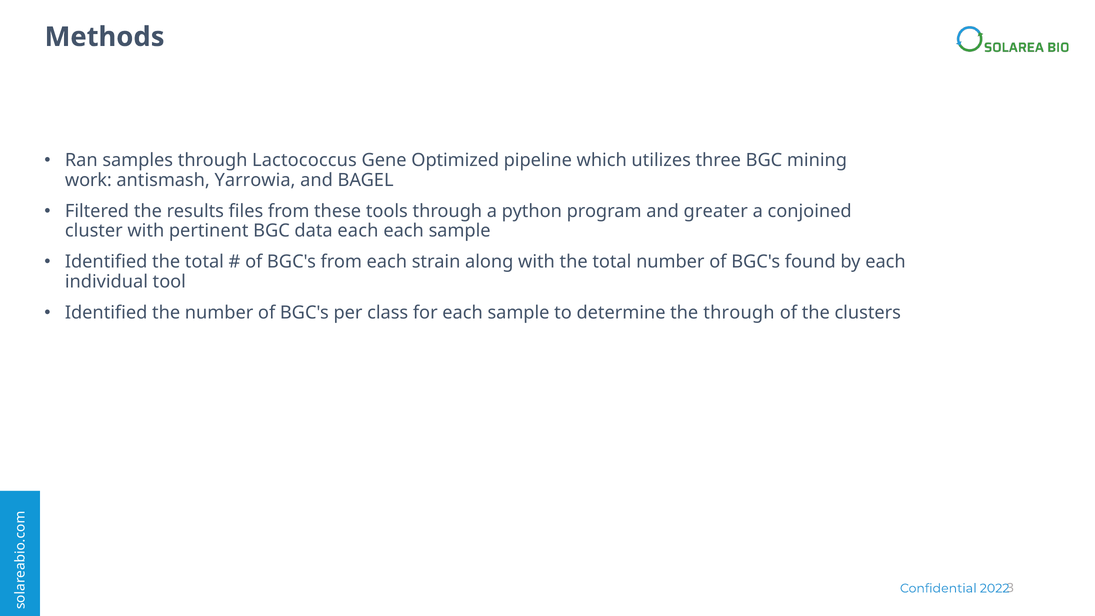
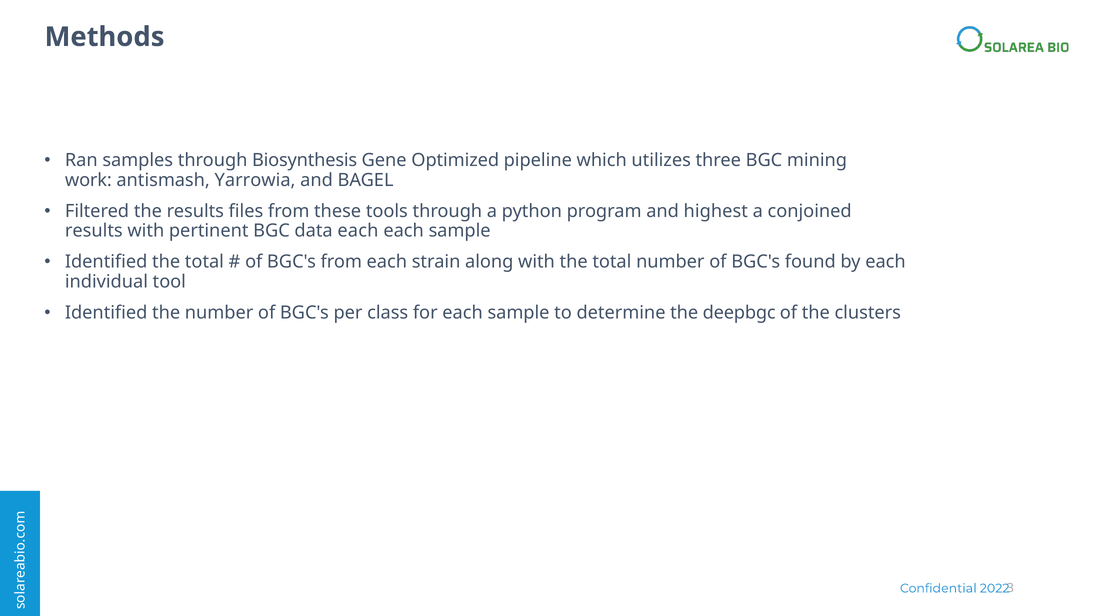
Lactococcus: Lactococcus -> Biosynthesis
greater: greater -> highest
cluster at (94, 231): cluster -> results
the through: through -> deepbgc
